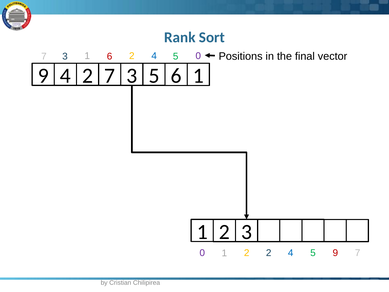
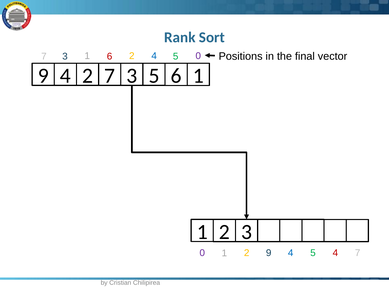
2 2: 2 -> 9
5 9: 9 -> 4
